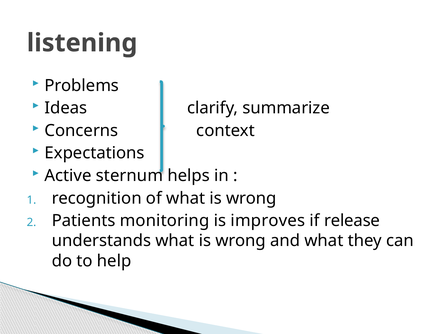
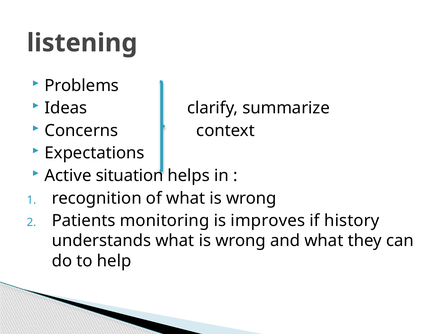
sternum: sternum -> situation
release: release -> history
